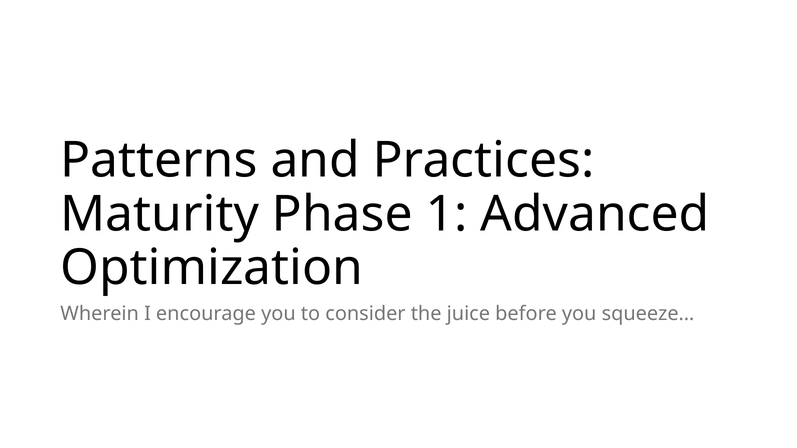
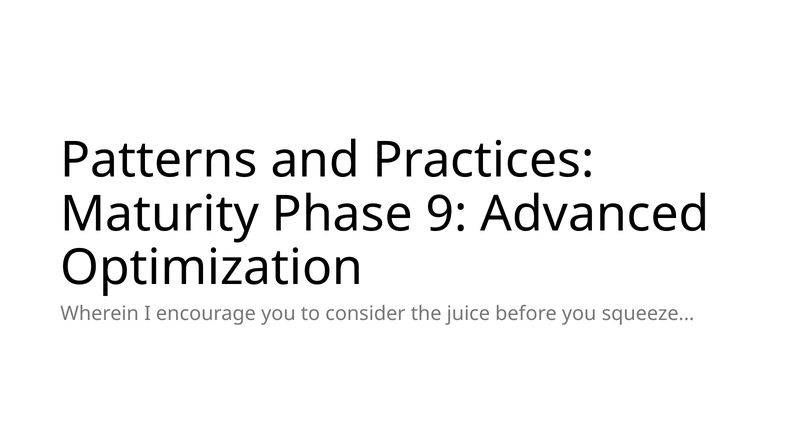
1: 1 -> 9
